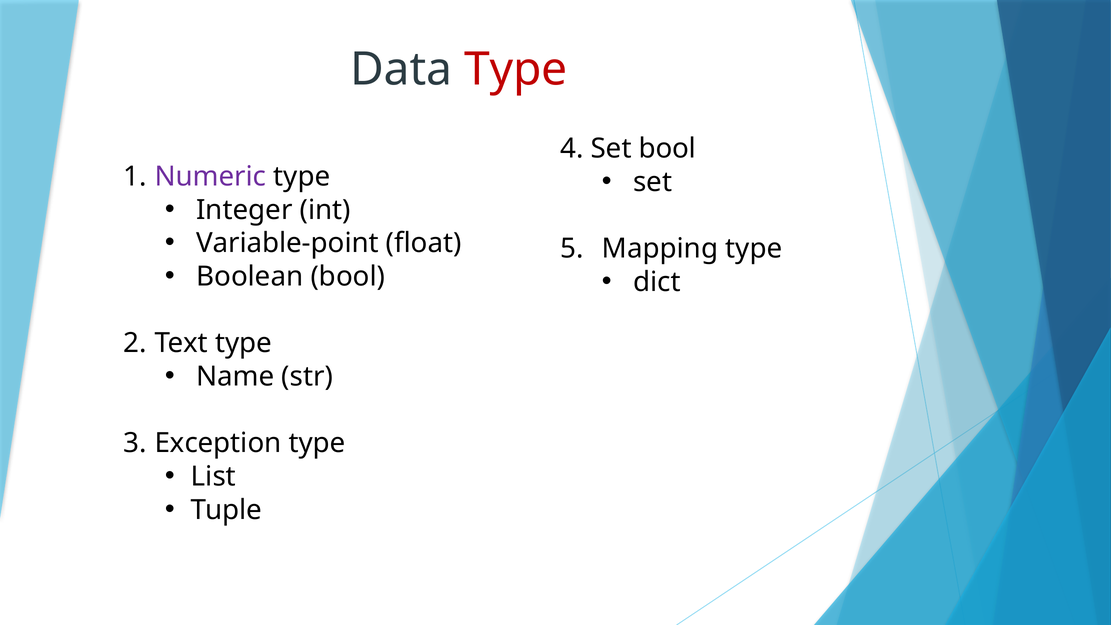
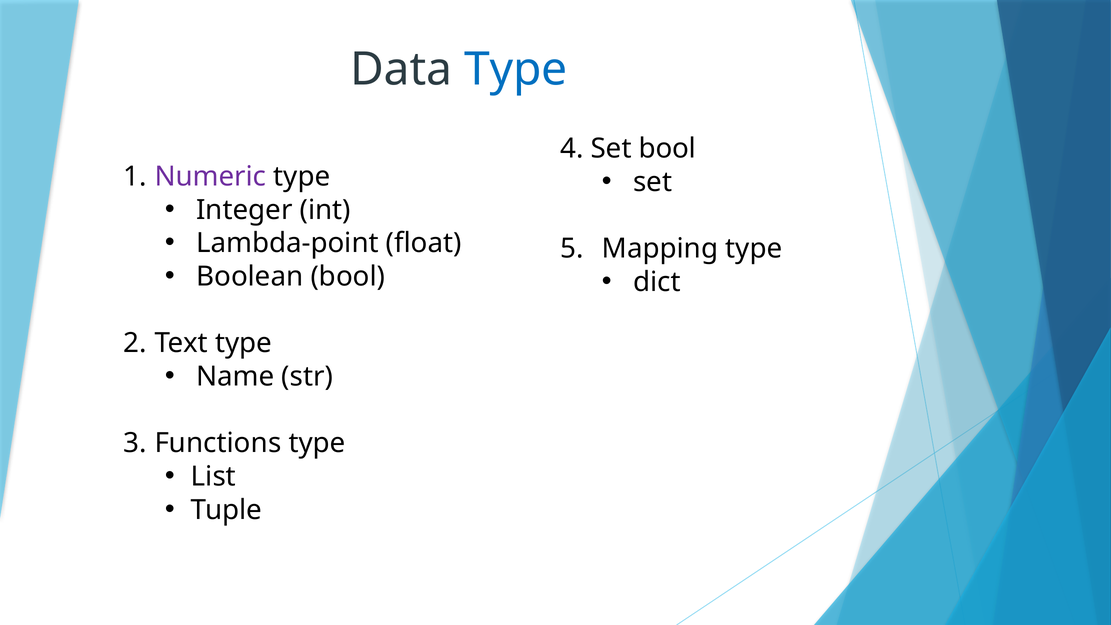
Type at (516, 70) colour: red -> blue
Variable-point: Variable-point -> Lambda-point
Exception: Exception -> Functions
